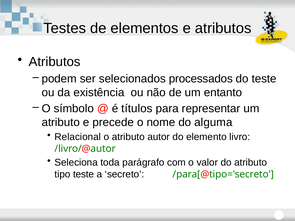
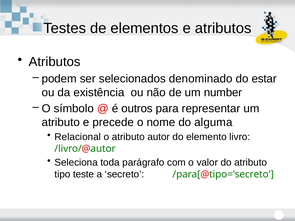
processados: processados -> denominado
do teste: teste -> estar
entanto: entanto -> number
títulos: títulos -> outros
